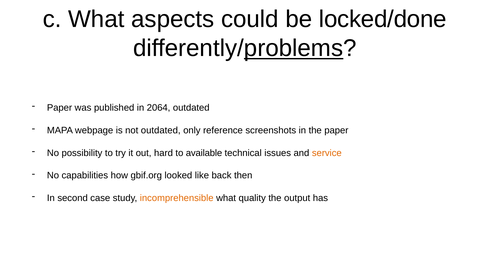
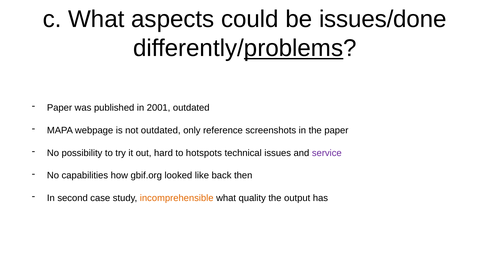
locked/done: locked/done -> issues/done
2064: 2064 -> 2001
available: available -> hotspots
service colour: orange -> purple
